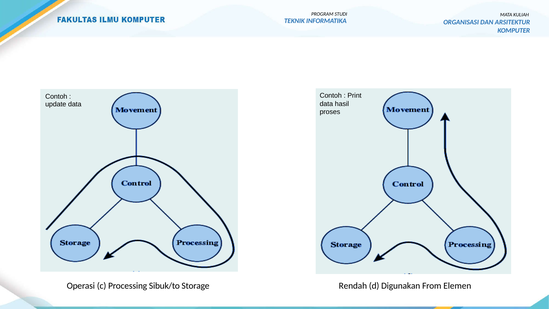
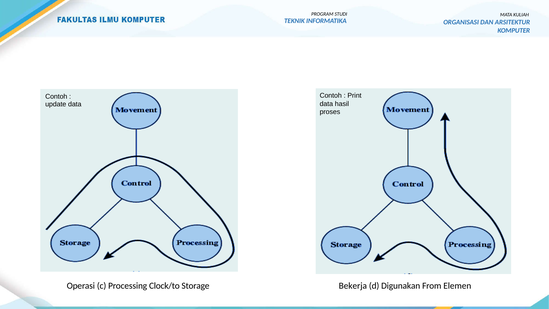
Sibuk/to: Sibuk/to -> Clock/to
Rendah: Rendah -> Bekerja
